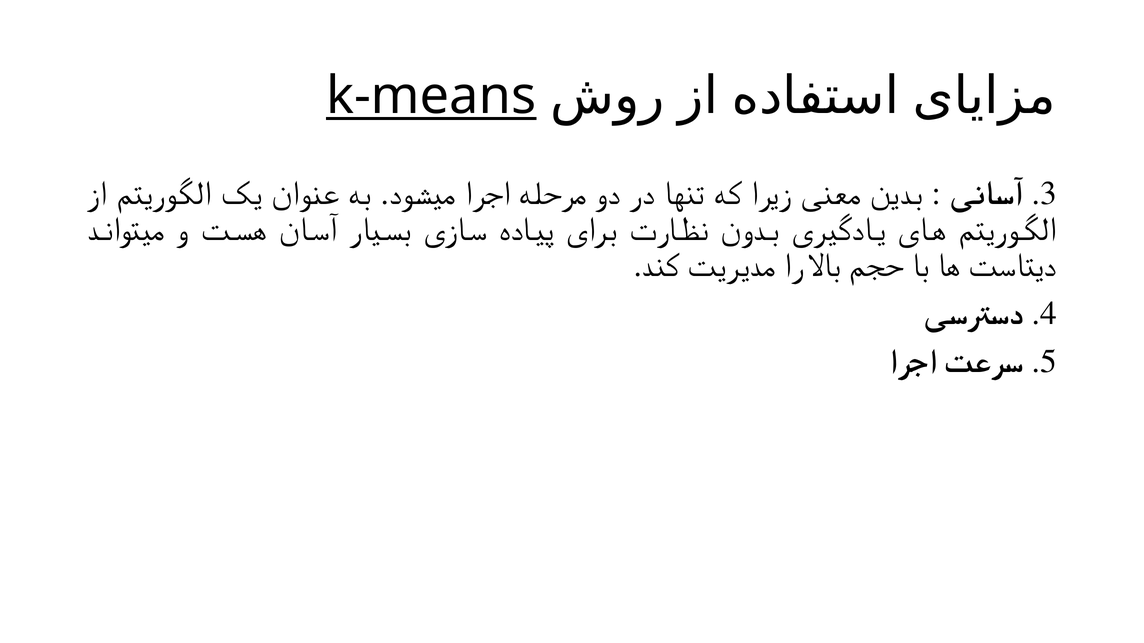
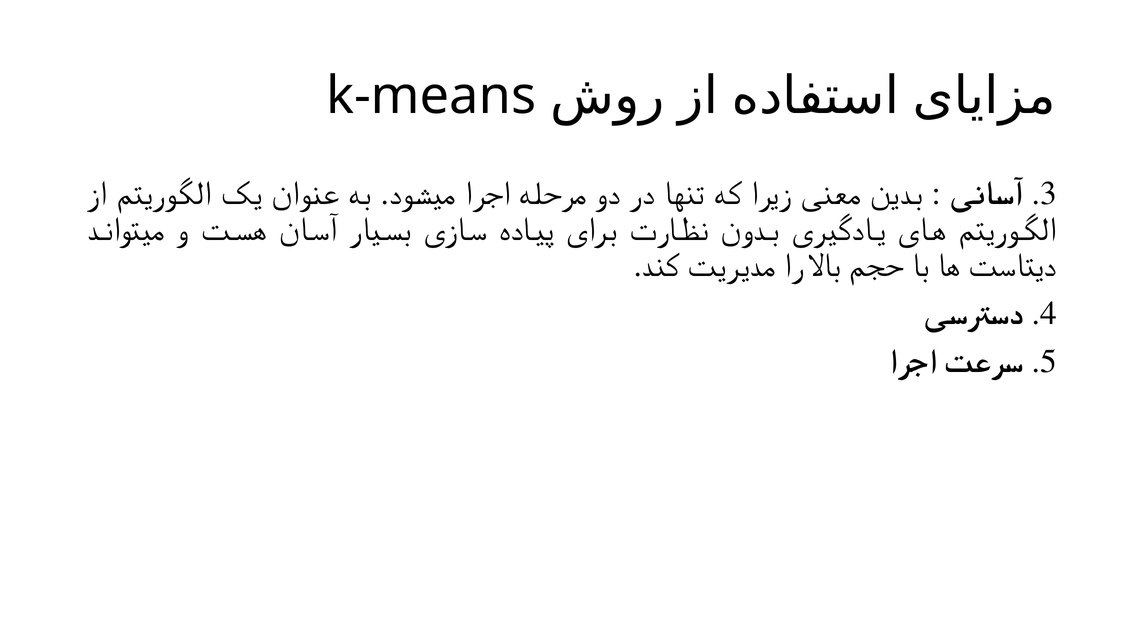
k-means underline: present -> none
